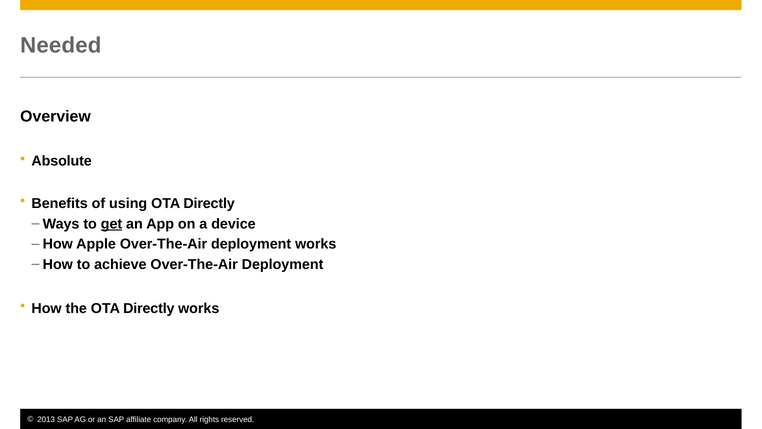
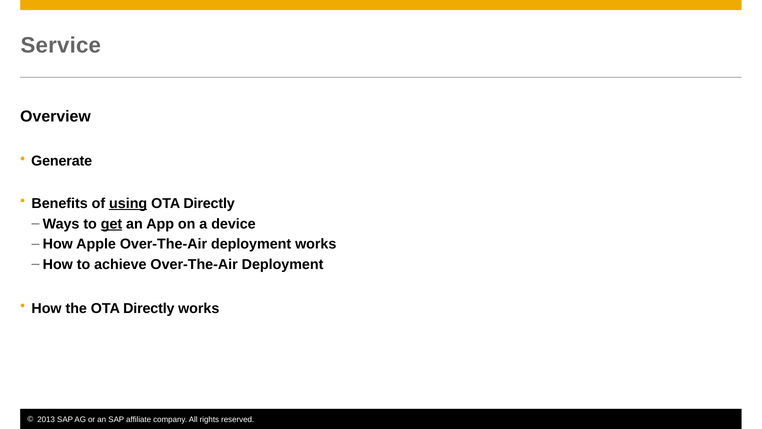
Needed: Needed -> Service
Absolute: Absolute -> Generate
using underline: none -> present
